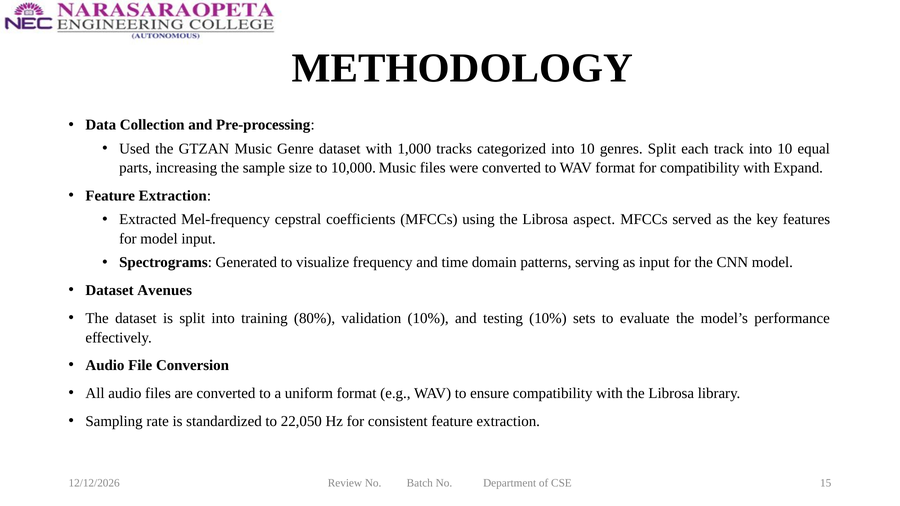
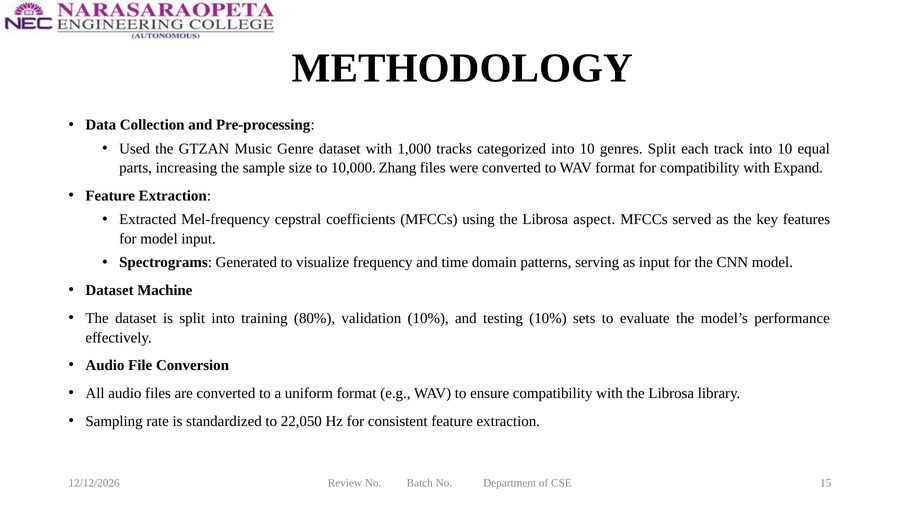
10,000 Music: Music -> Zhang
Avenues: Avenues -> Machine
